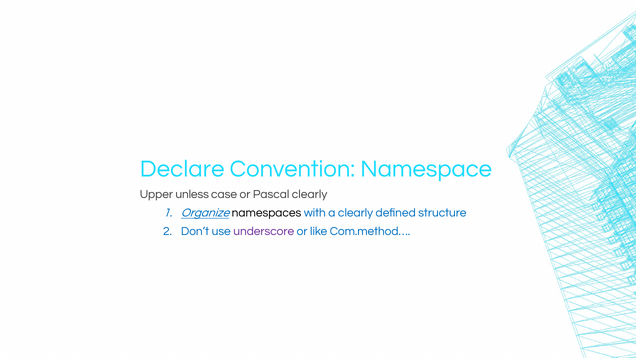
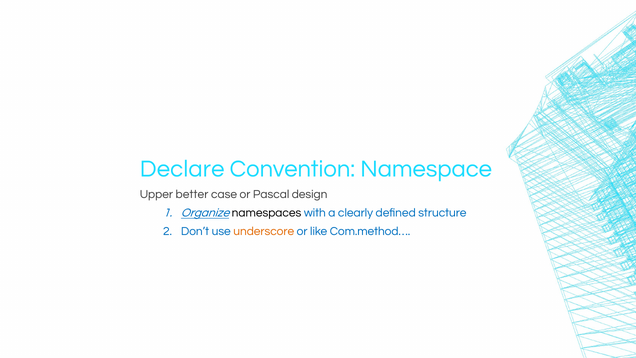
unless: unless -> better
Pascal clearly: clearly -> design
underscore colour: purple -> orange
